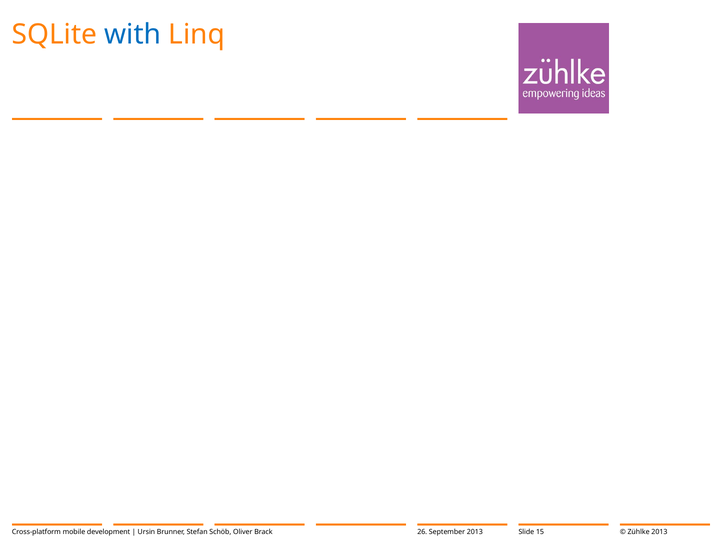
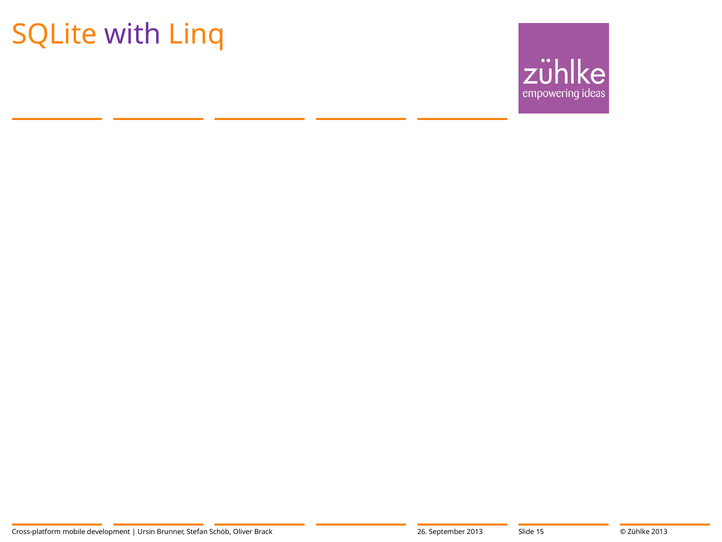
with colour: blue -> purple
